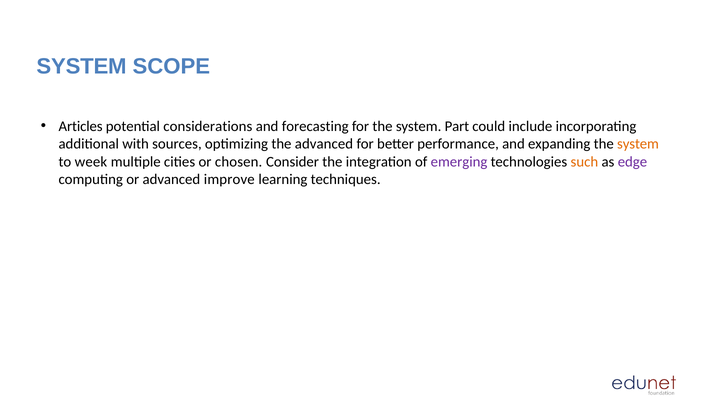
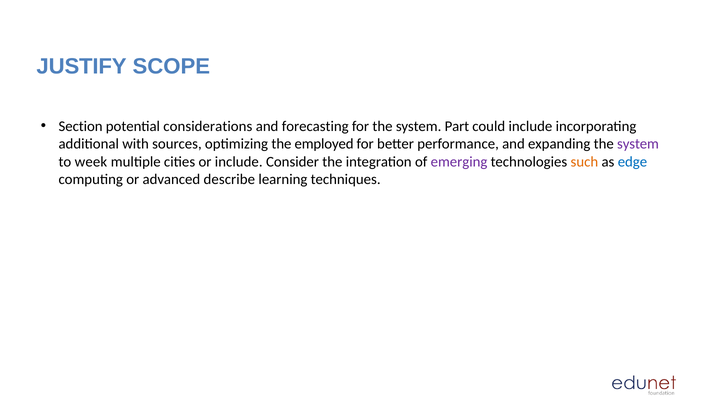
SYSTEM at (82, 67): SYSTEM -> JUSTIFY
Articles: Articles -> Section
the advanced: advanced -> employed
system at (638, 144) colour: orange -> purple
or chosen: chosen -> include
edge colour: purple -> blue
improve: improve -> describe
